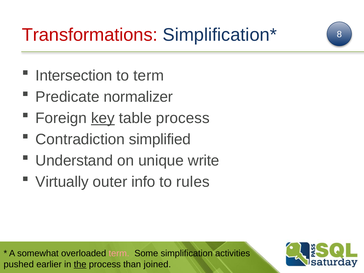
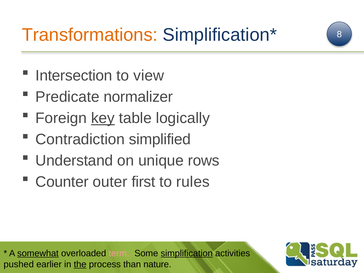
Transformations colour: red -> orange
to term: term -> view
table process: process -> logically
write: write -> rows
Virtually: Virtually -> Counter
info: info -> first
somewhat underline: none -> present
simplification underline: none -> present
joined: joined -> nature
